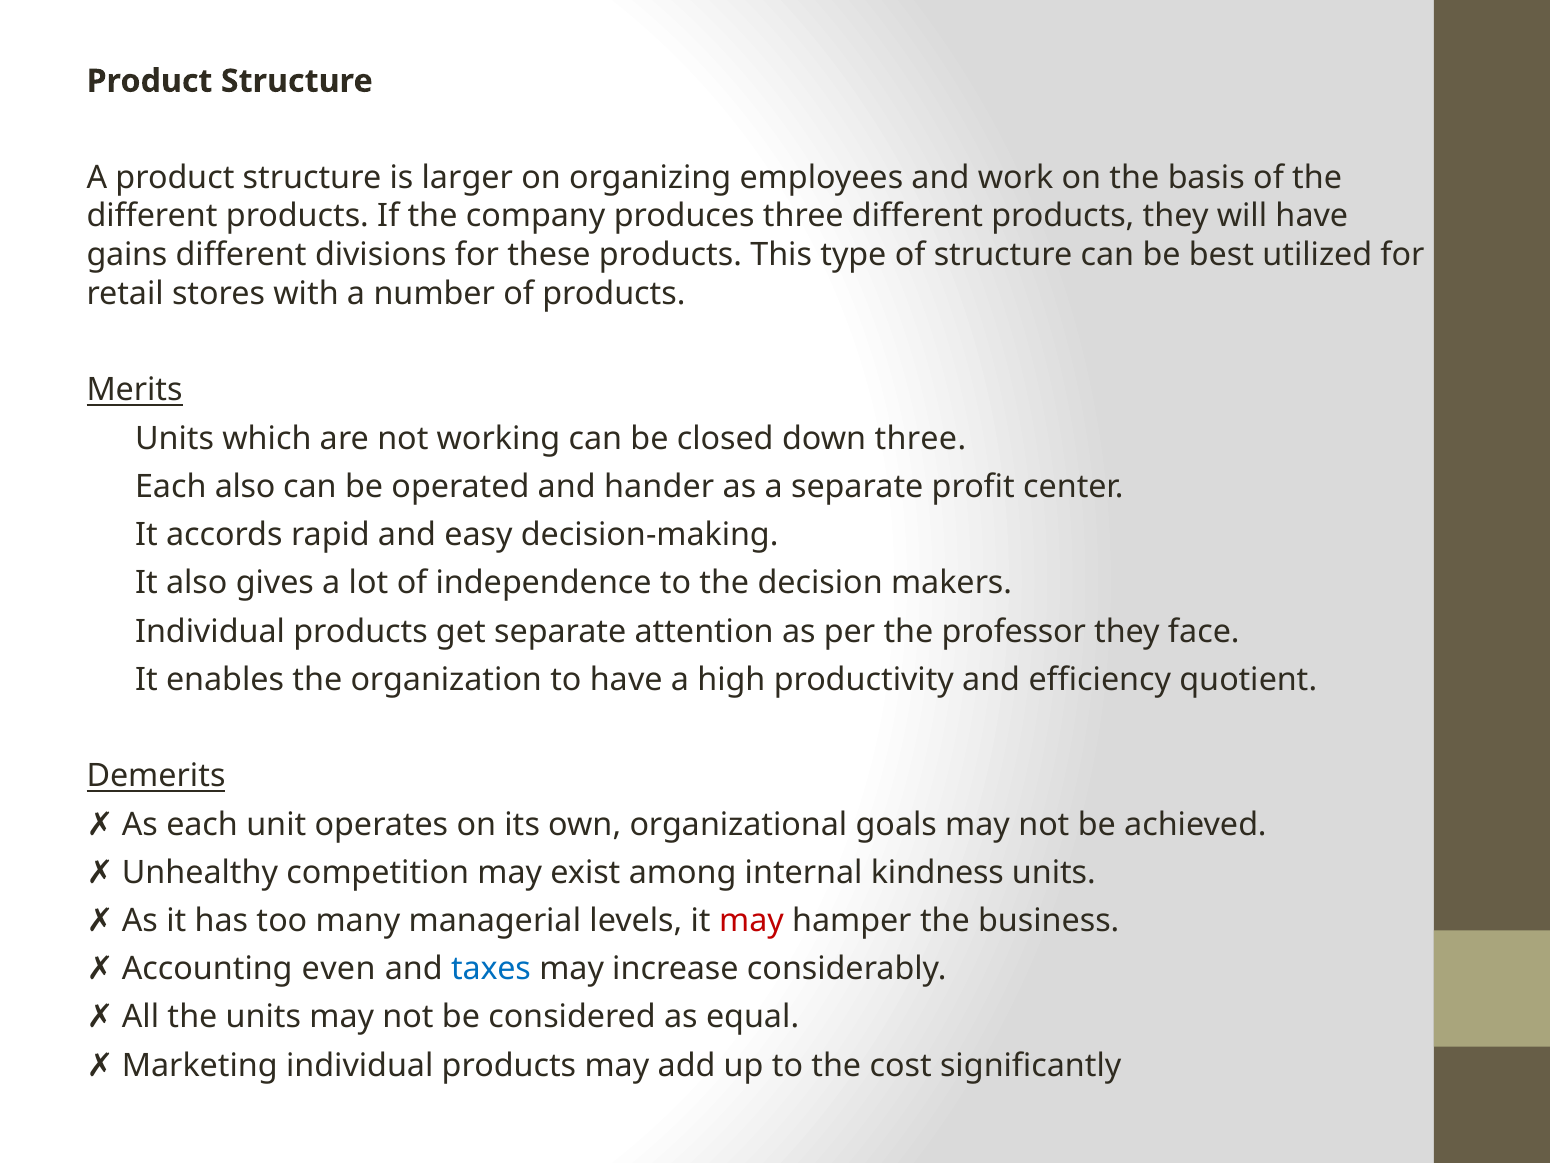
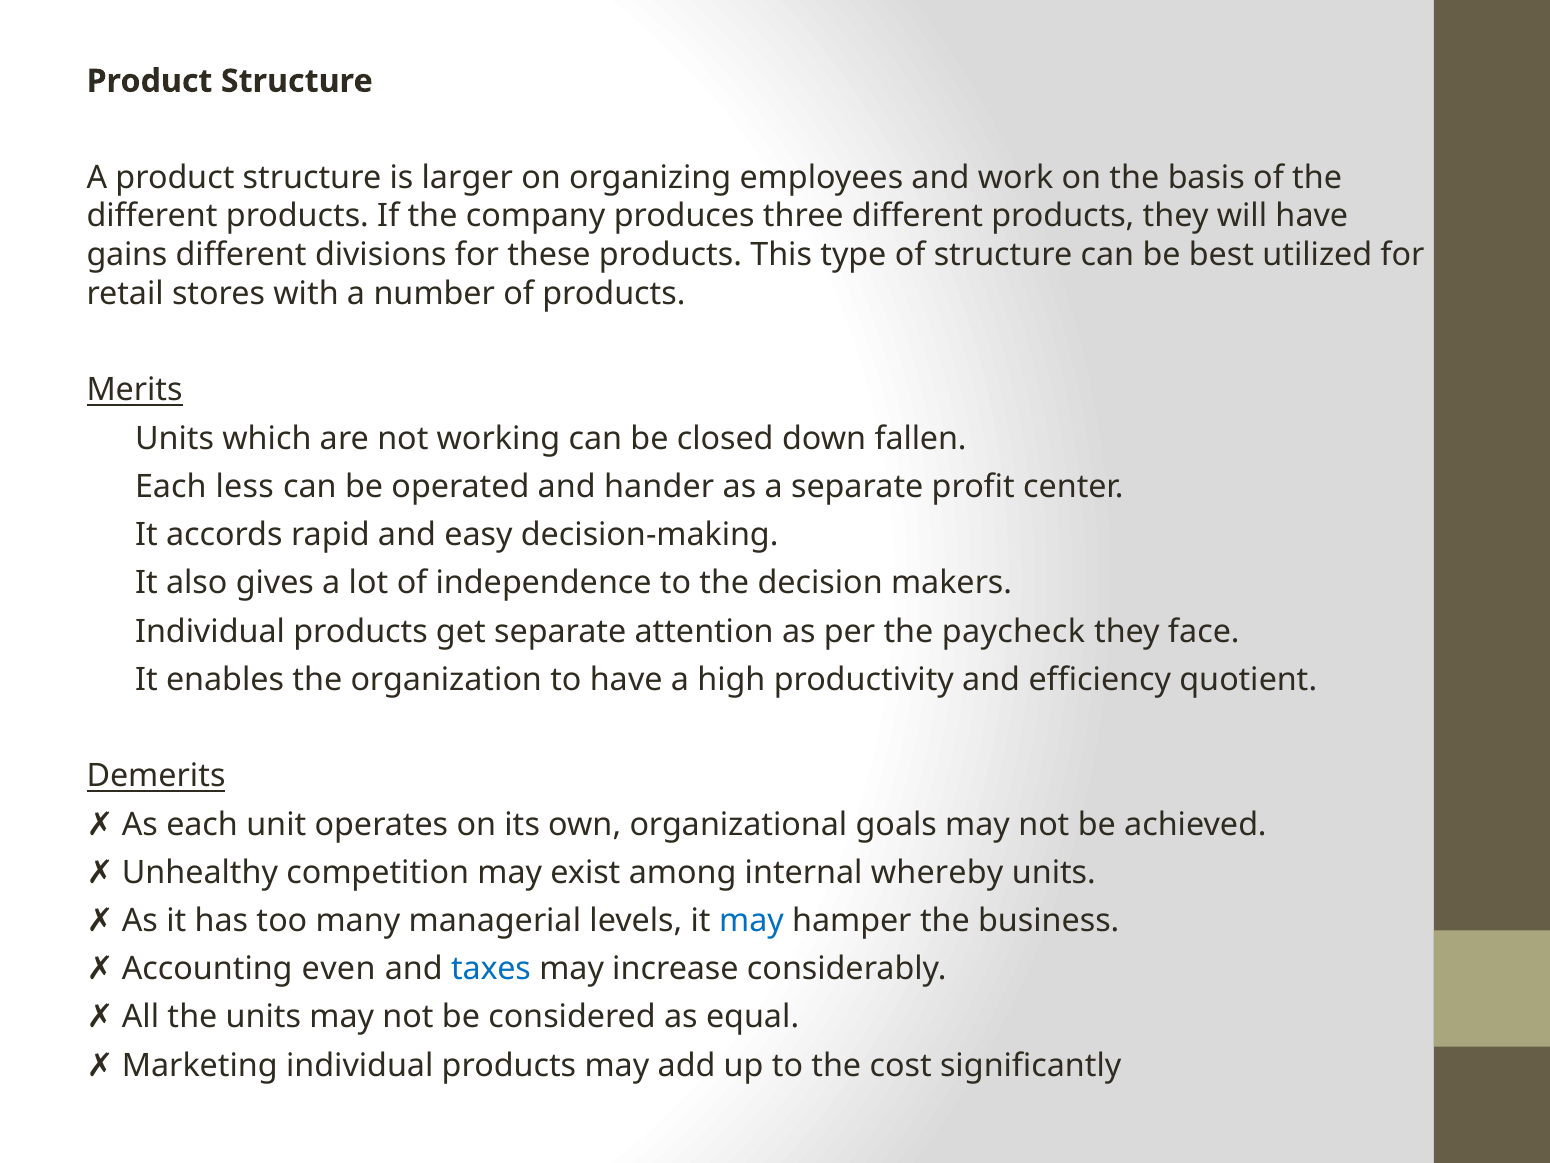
down three: three -> fallen
Each also: also -> less
professor: professor -> paycheck
kindness: kindness -> whereby
may at (751, 920) colour: red -> blue
